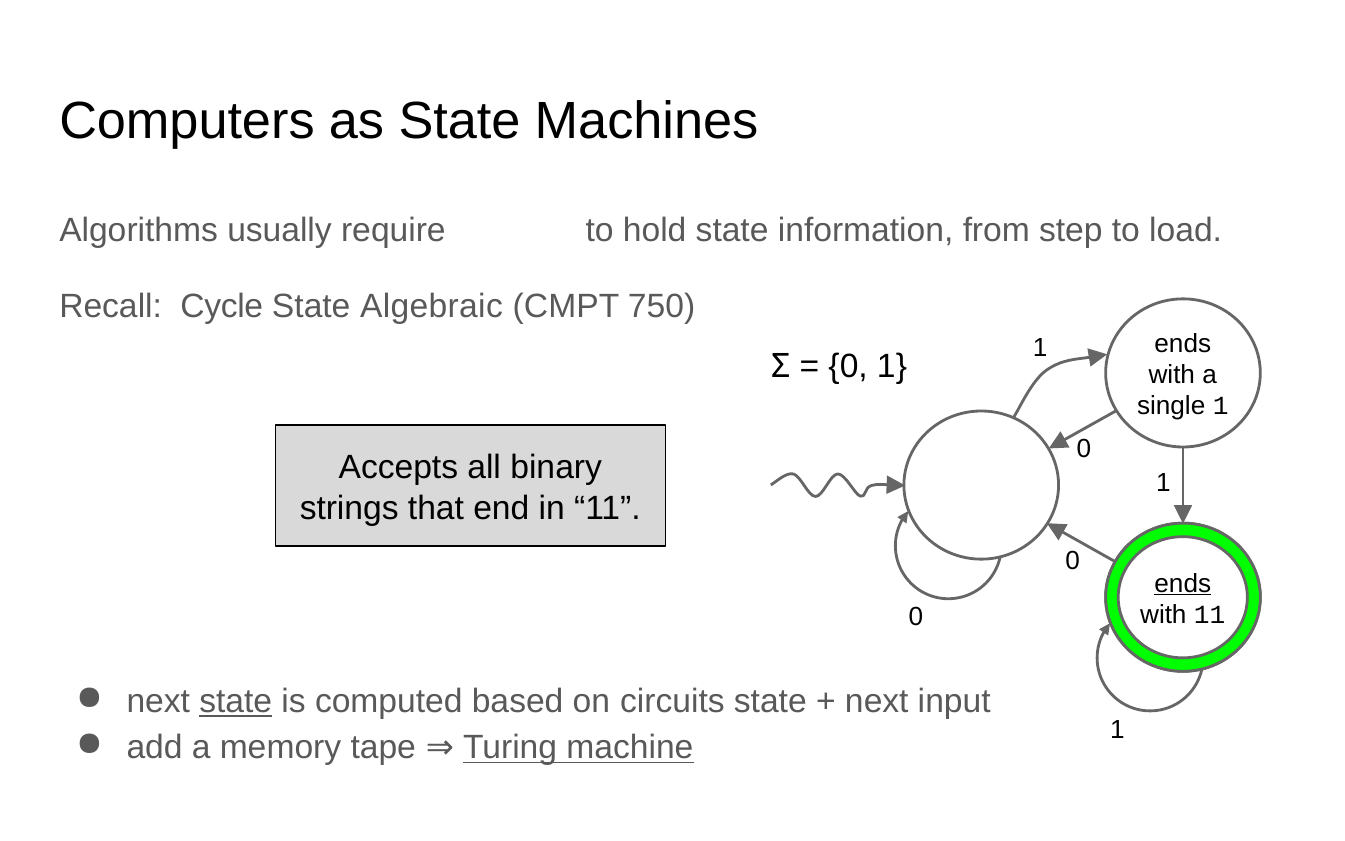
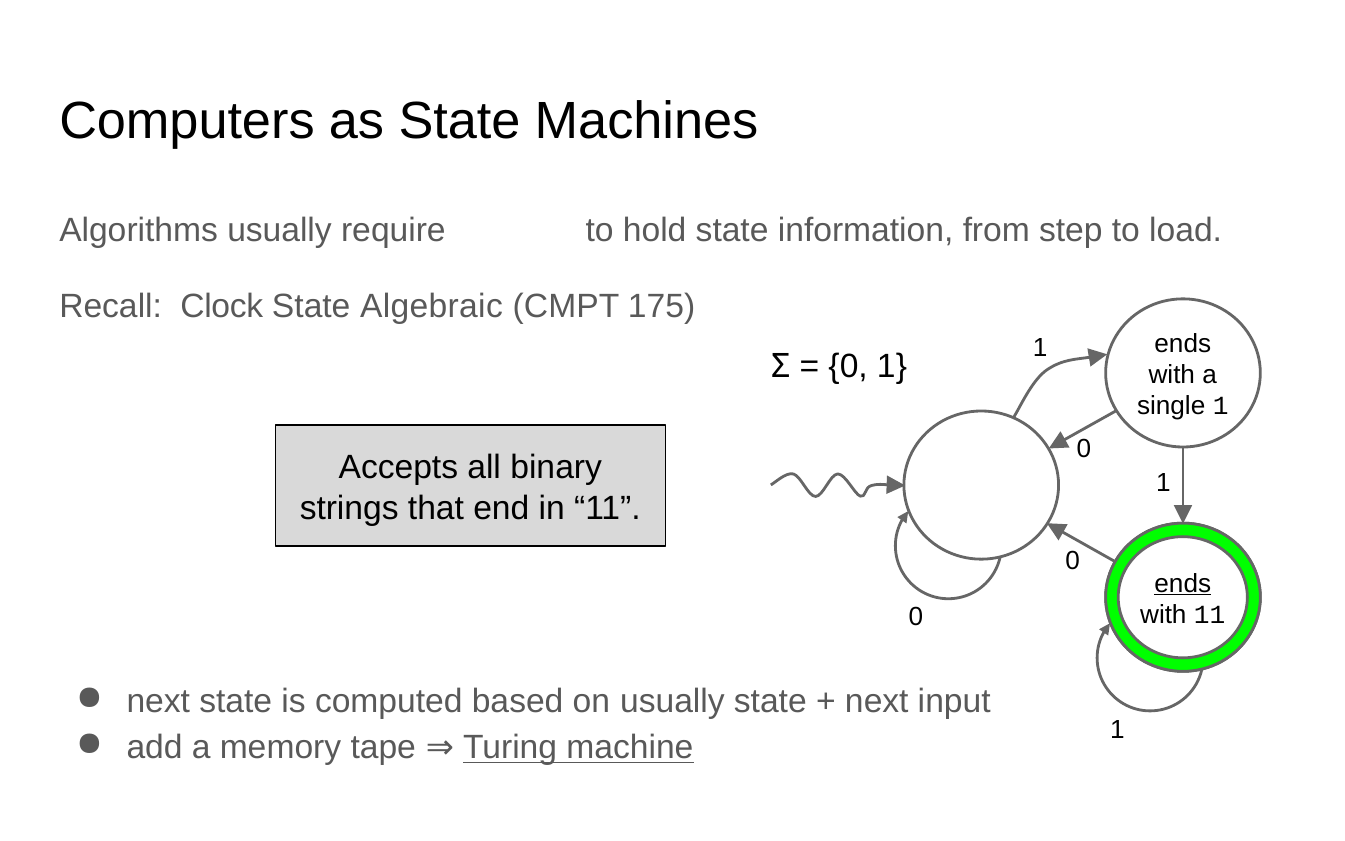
Cycle: Cycle -> Clock
750: 750 -> 175
state at (236, 701) underline: present -> none
circuits at (672, 701): circuits -> usually
